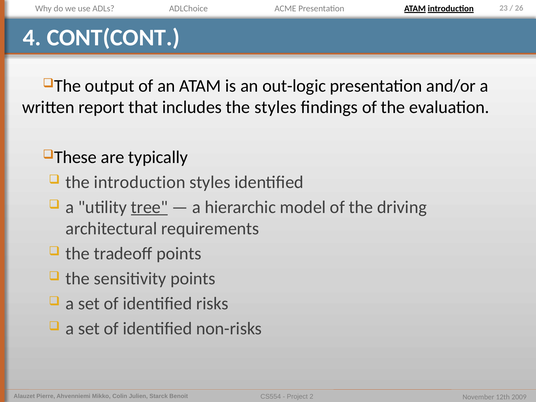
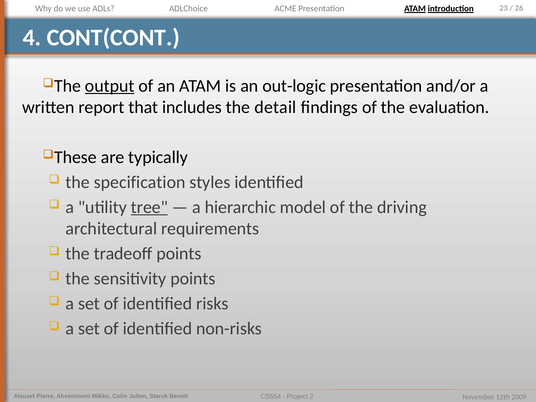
output underline: none -> present
the styles: styles -> detail
the introduction: introduction -> specification
